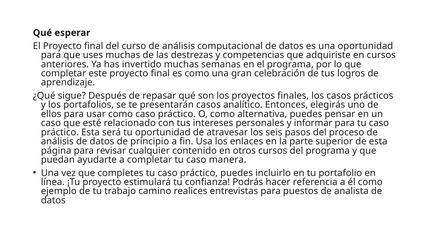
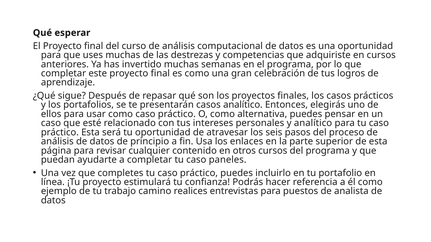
y informar: informar -> analítico
manera: manera -> paneles
